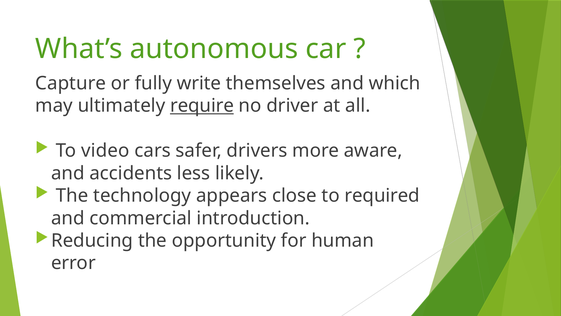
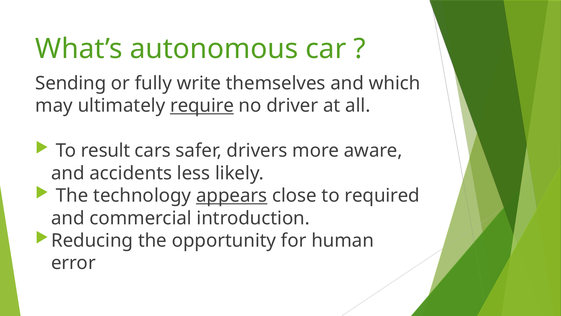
Capture: Capture -> Sending
video: video -> result
appears underline: none -> present
